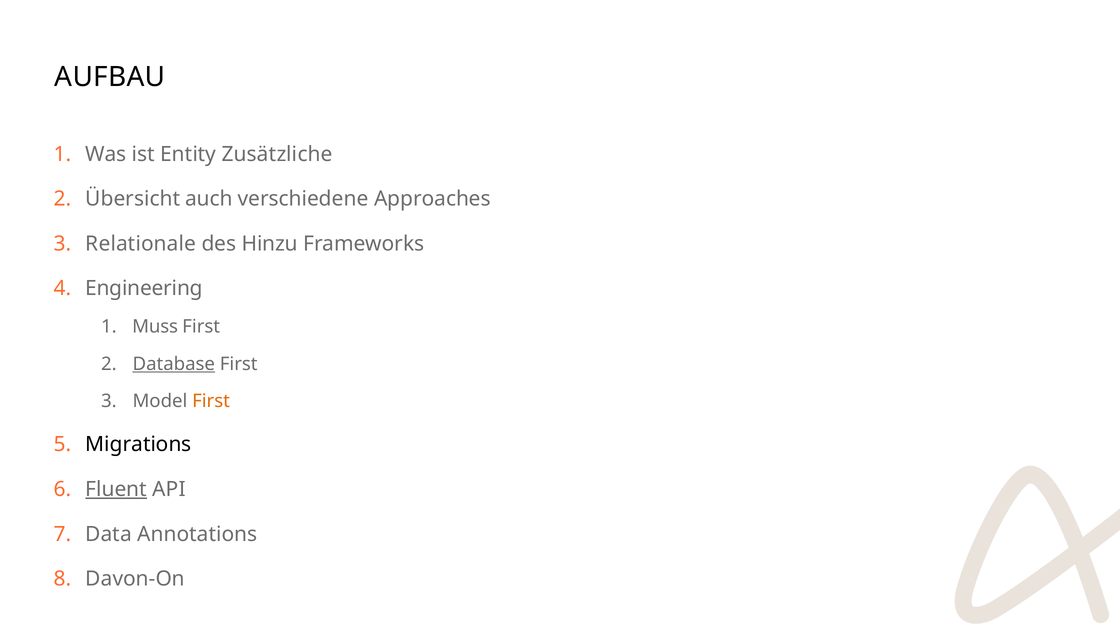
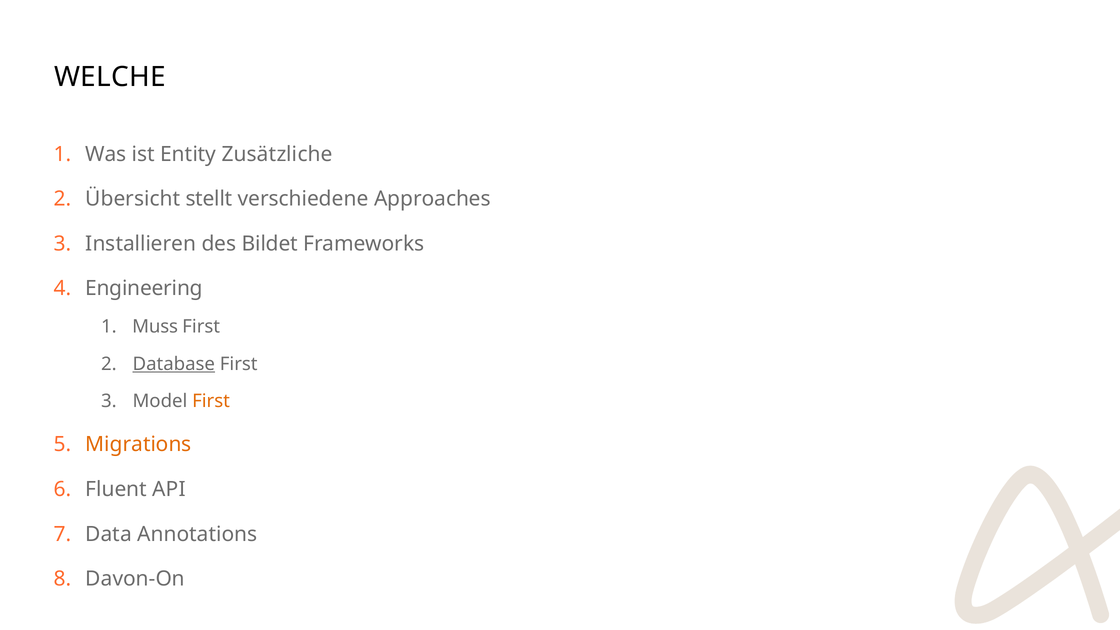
AUFBAU: AUFBAU -> WELCHE
auch: auch -> stellt
Relationale: Relationale -> Installieren
Hinzu: Hinzu -> Bildet
Migrations colour: black -> orange
Fluent underline: present -> none
